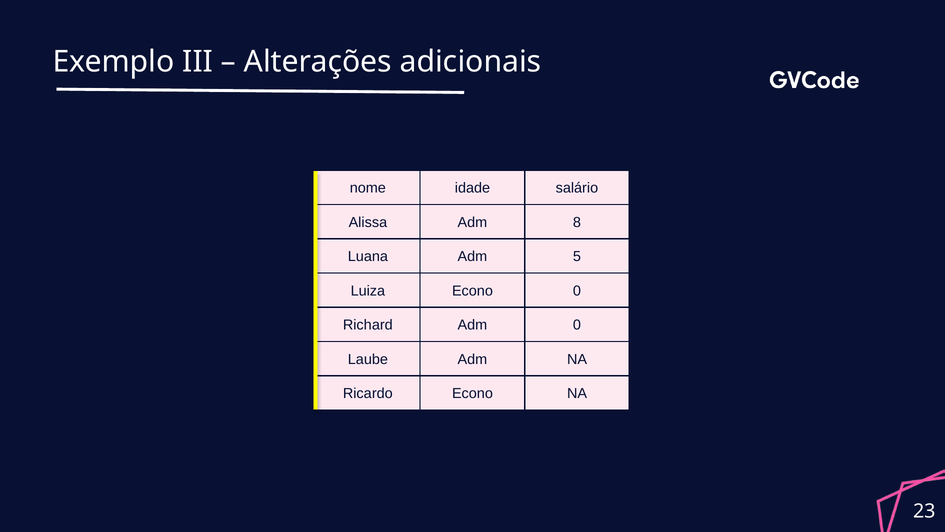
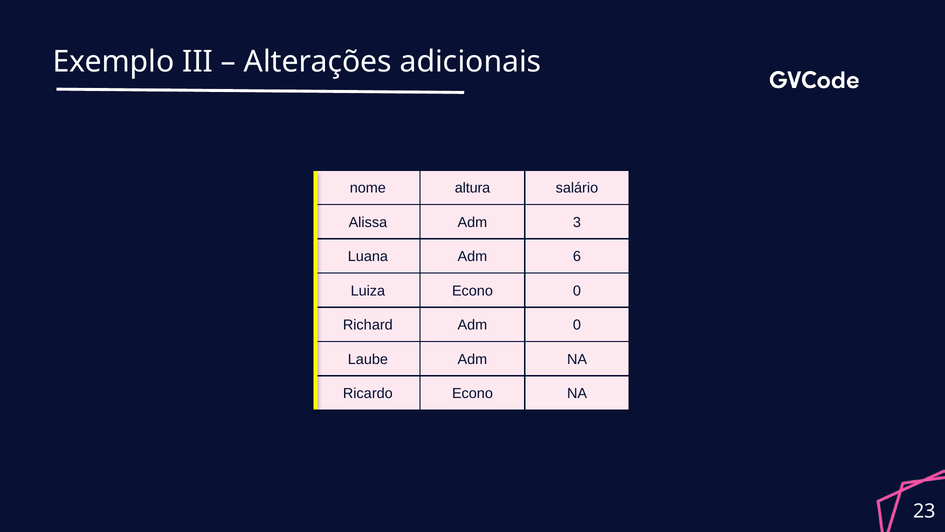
idade: idade -> altura
8: 8 -> 3
5: 5 -> 6
